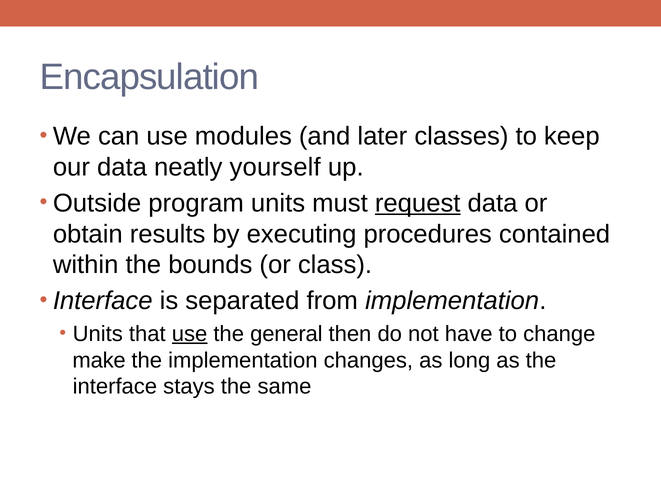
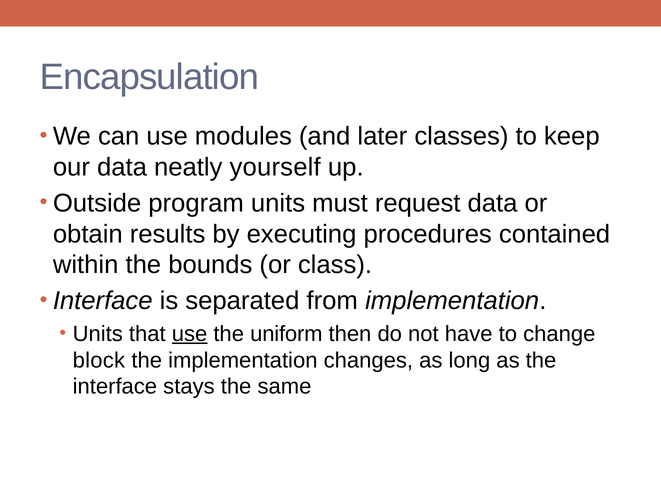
request underline: present -> none
general: general -> uniform
make: make -> block
